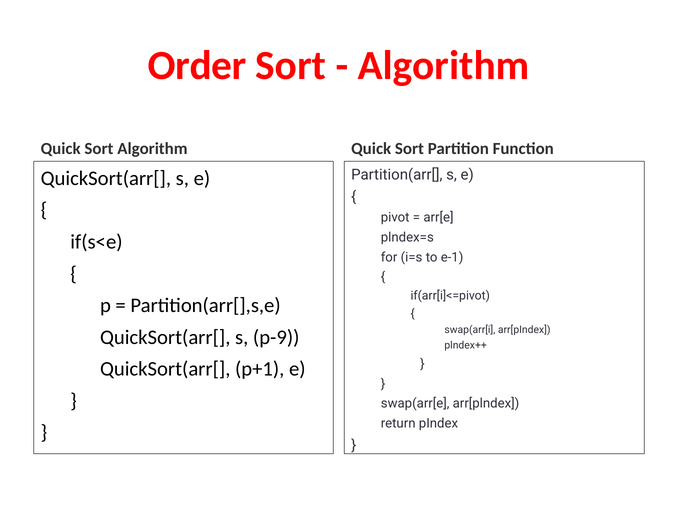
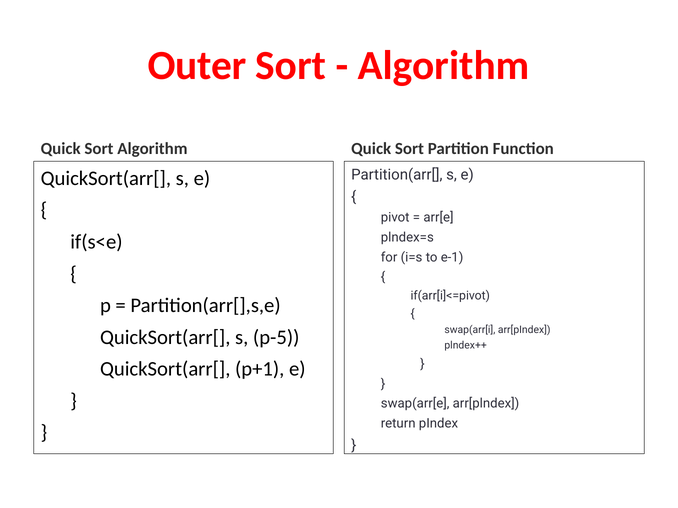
Order: Order -> Outer
p-9: p-9 -> p-5
